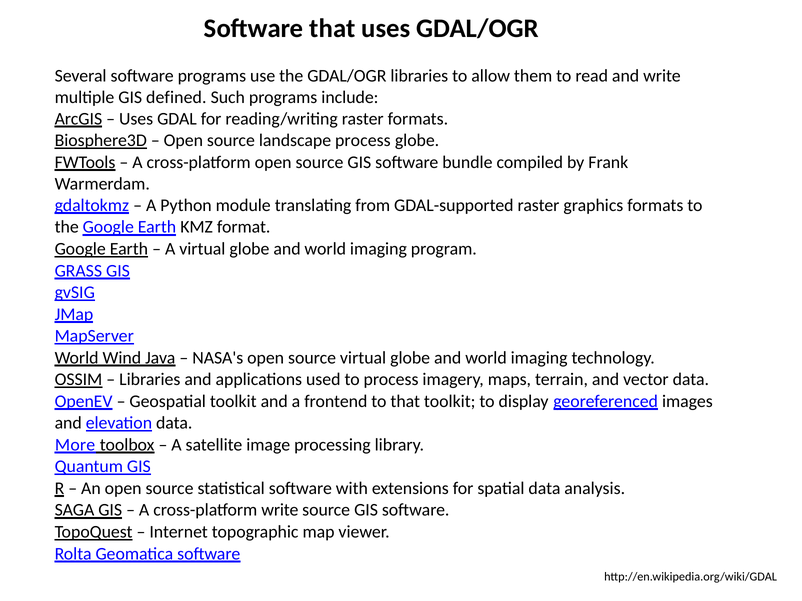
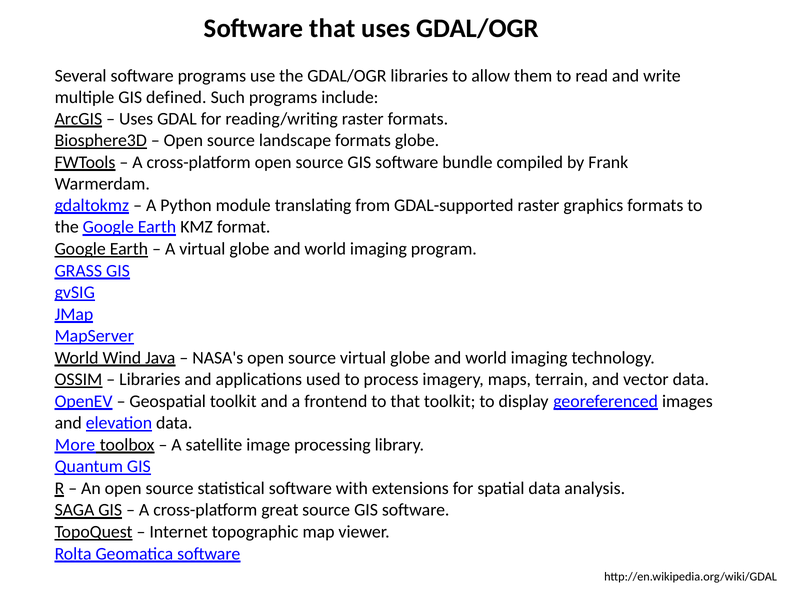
landscape process: process -> formats
cross-platform write: write -> great
